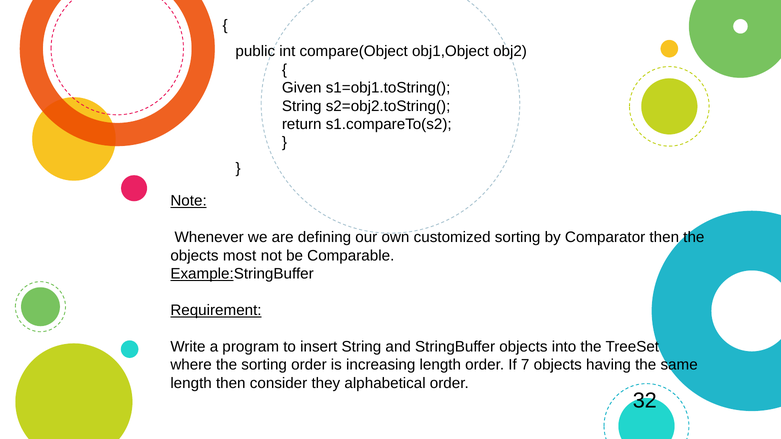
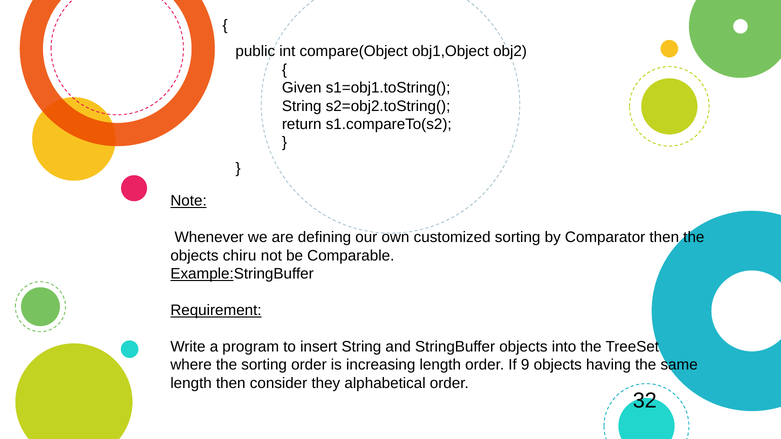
most: most -> chiru
7: 7 -> 9
